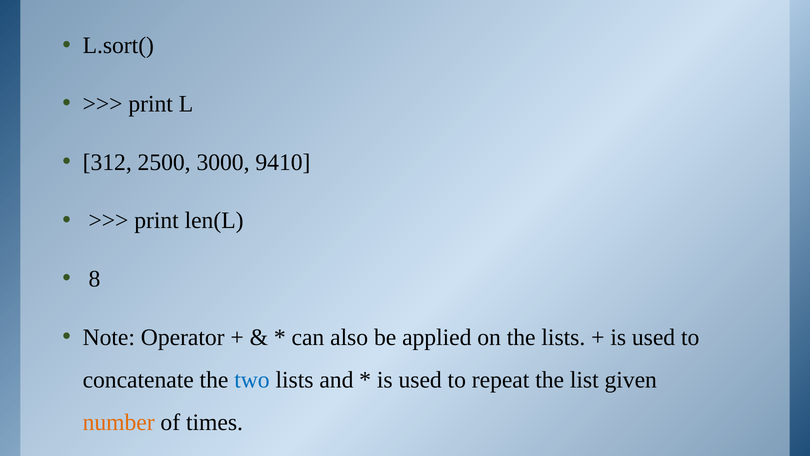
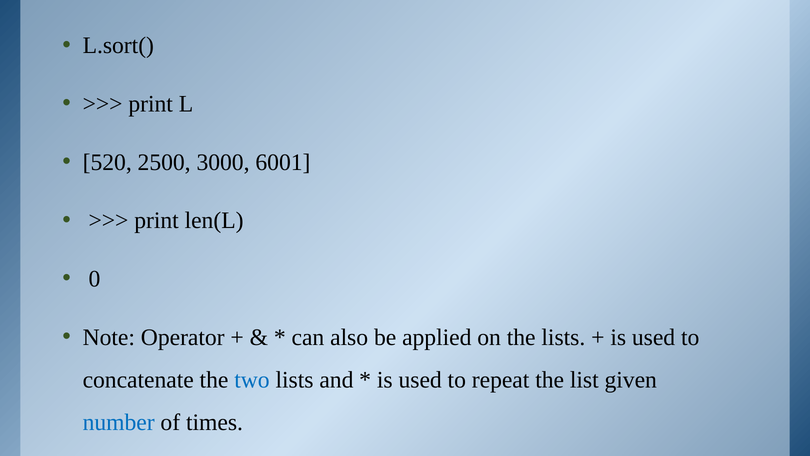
312: 312 -> 520
9410: 9410 -> 6001
8: 8 -> 0
number colour: orange -> blue
